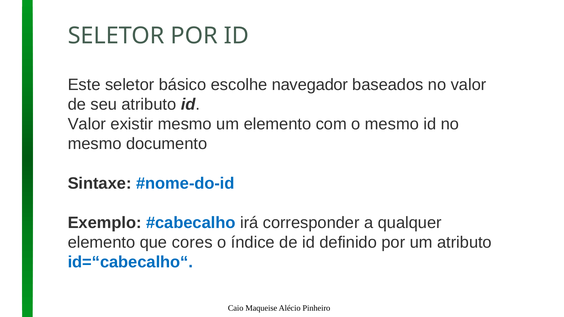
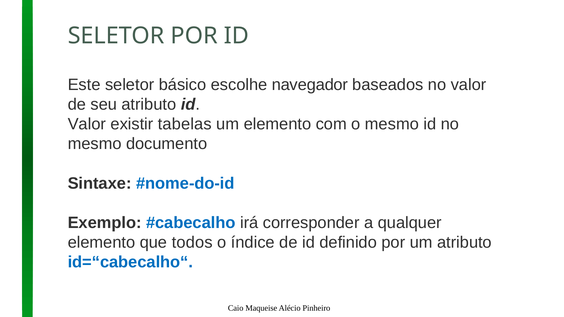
existir mesmo: mesmo -> tabelas
cores: cores -> todos
